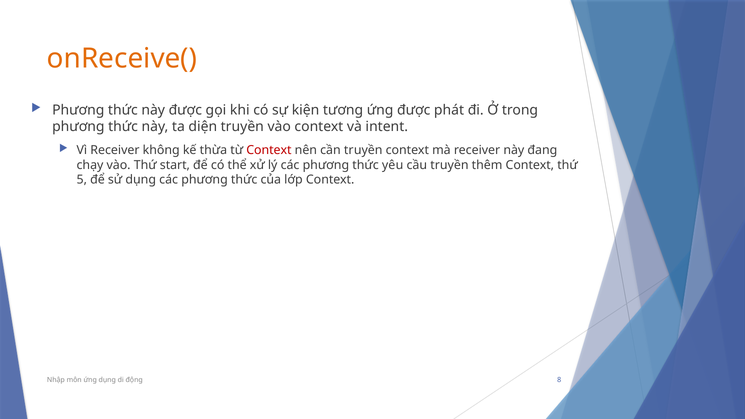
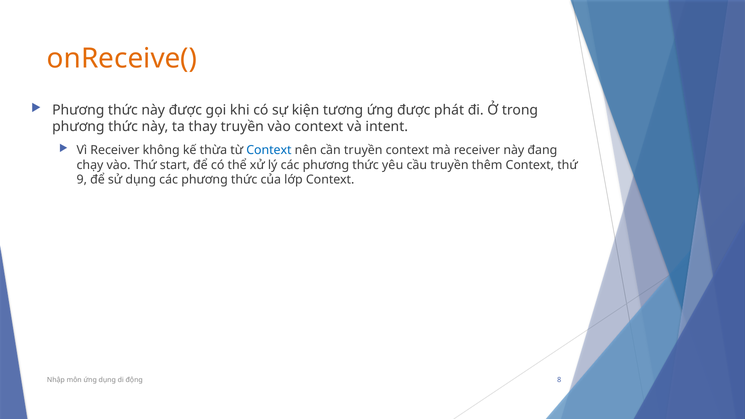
diện: diện -> thay
Context at (269, 150) colour: red -> blue
5: 5 -> 9
